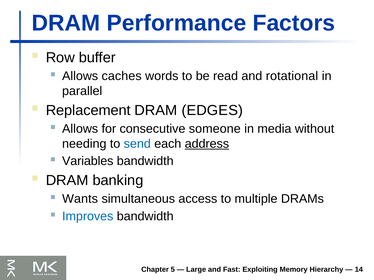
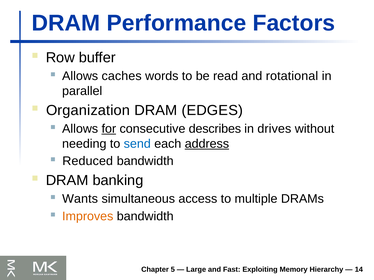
Replacement: Replacement -> Organization
for underline: none -> present
someone: someone -> describes
media: media -> drives
Variables: Variables -> Reduced
Improves colour: blue -> orange
